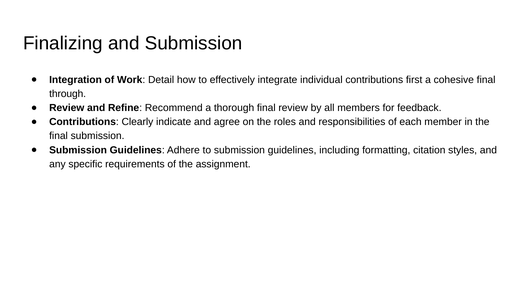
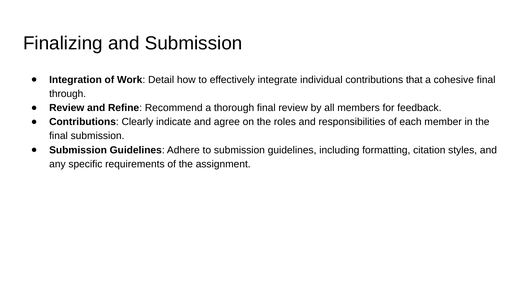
first: first -> that
